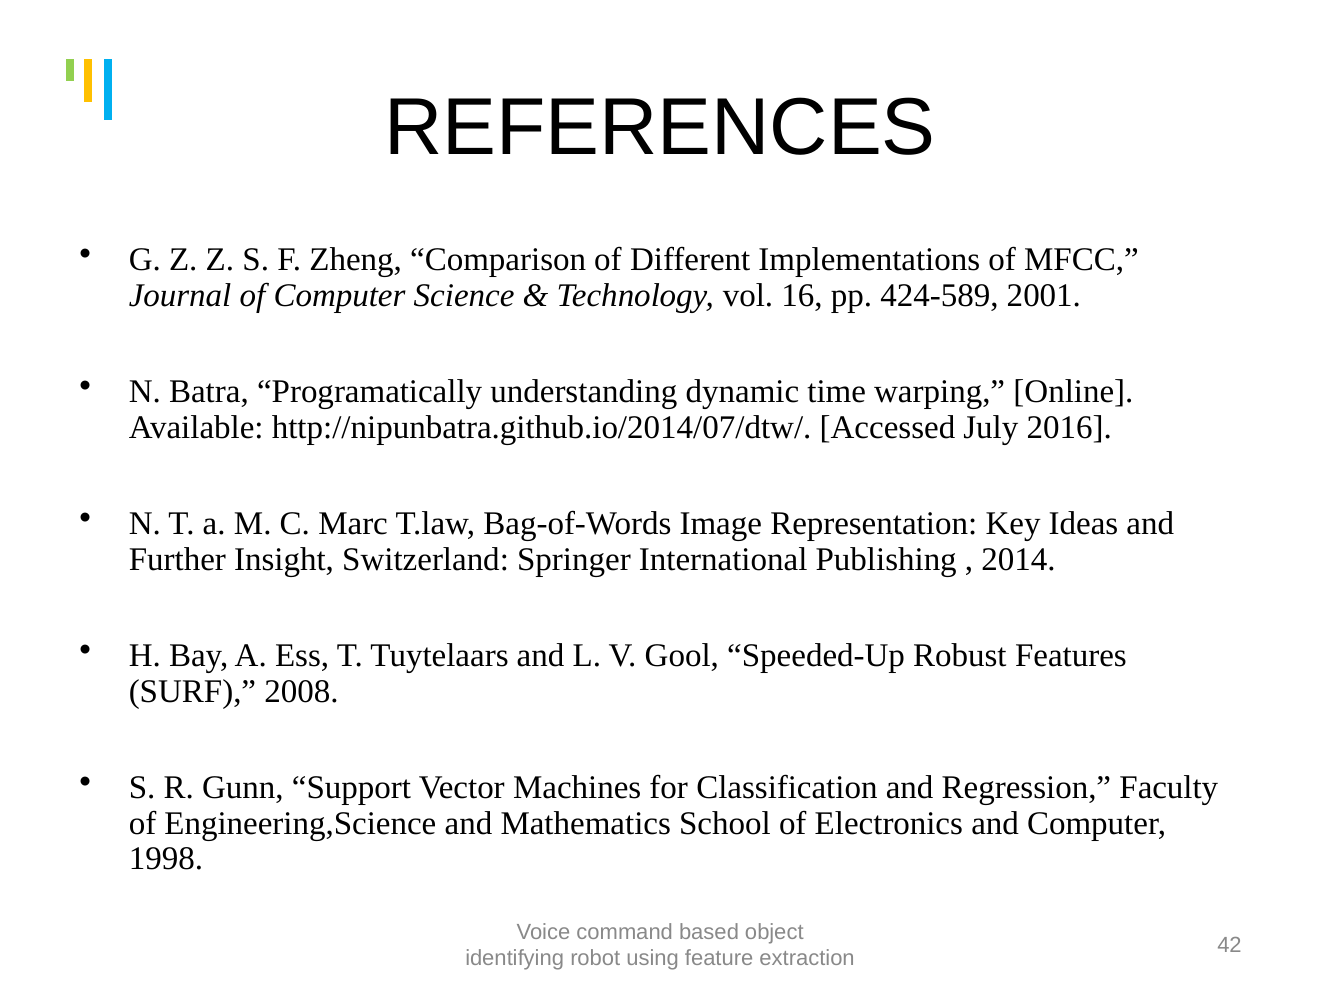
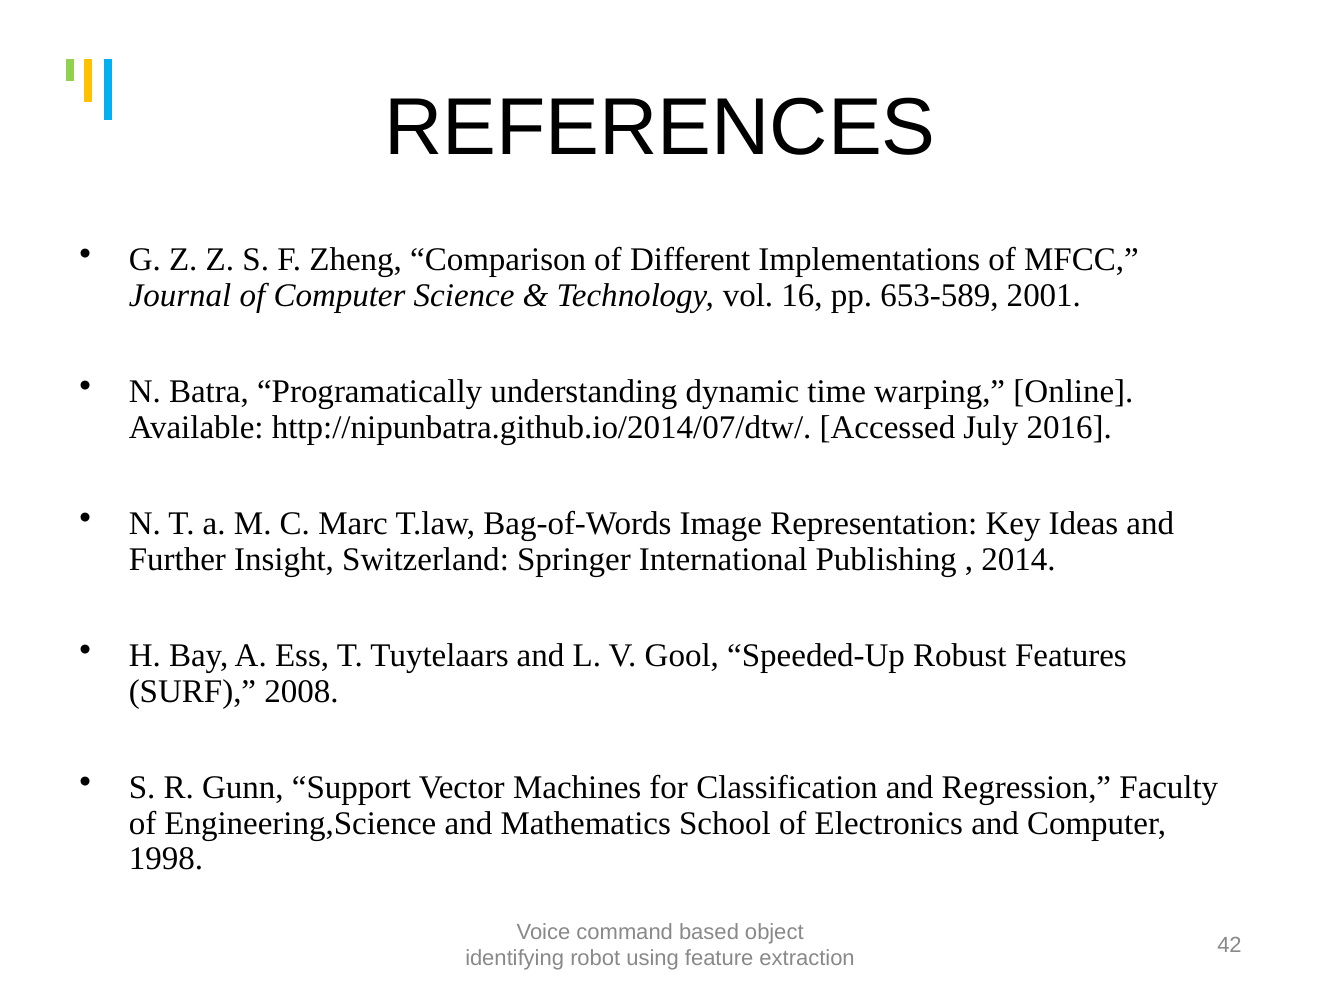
424-589: 424-589 -> 653-589
